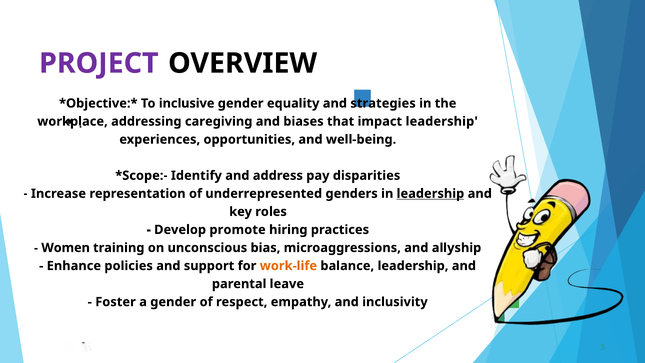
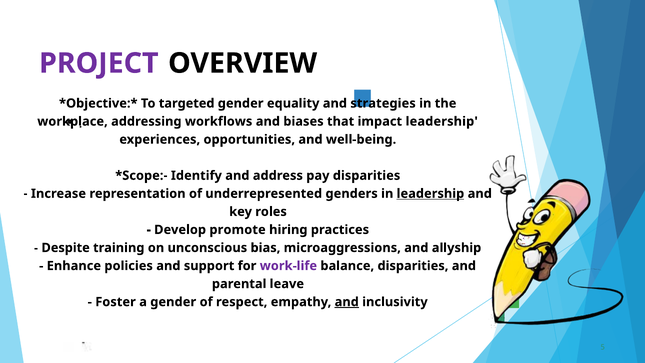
inclusive: inclusive -> targeted
caregiving: caregiving -> workflows
Women: Women -> Despite
work-life colour: orange -> purple
balance leadership: leadership -> disparities
and at (347, 302) underline: none -> present
